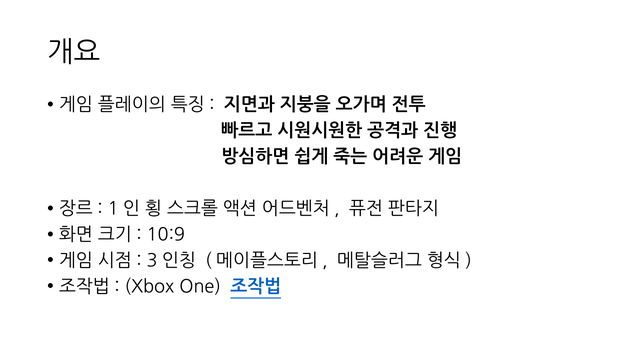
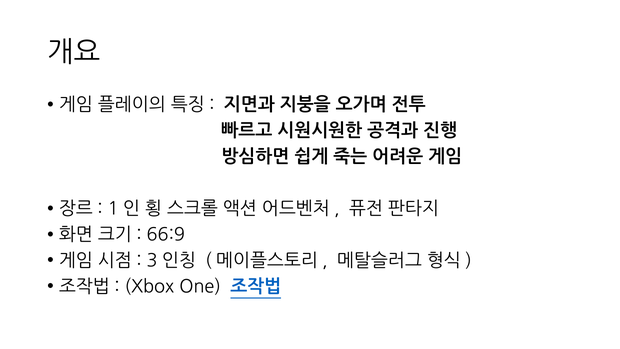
10:9: 10:9 -> 66:9
